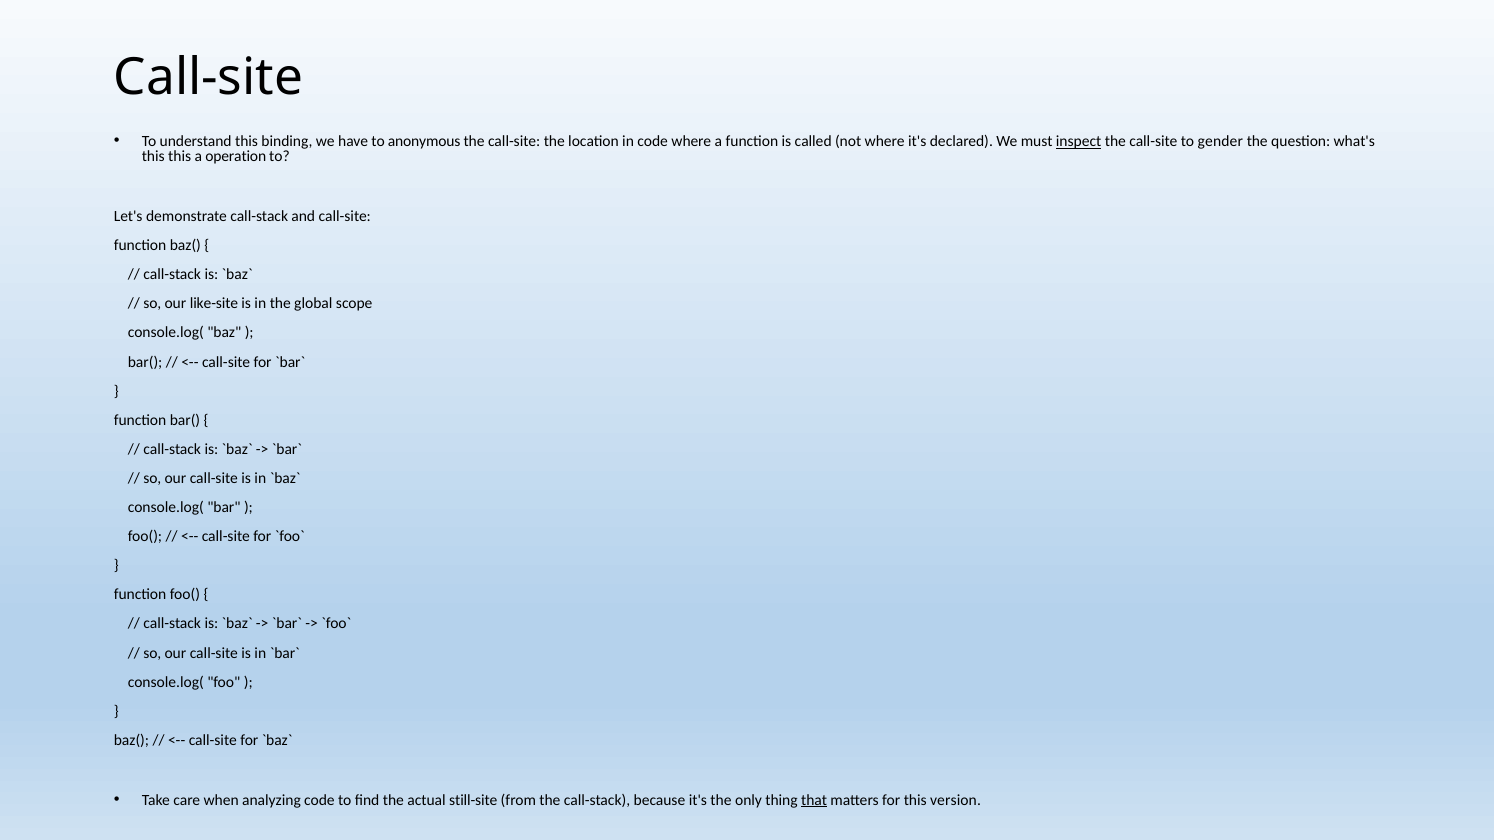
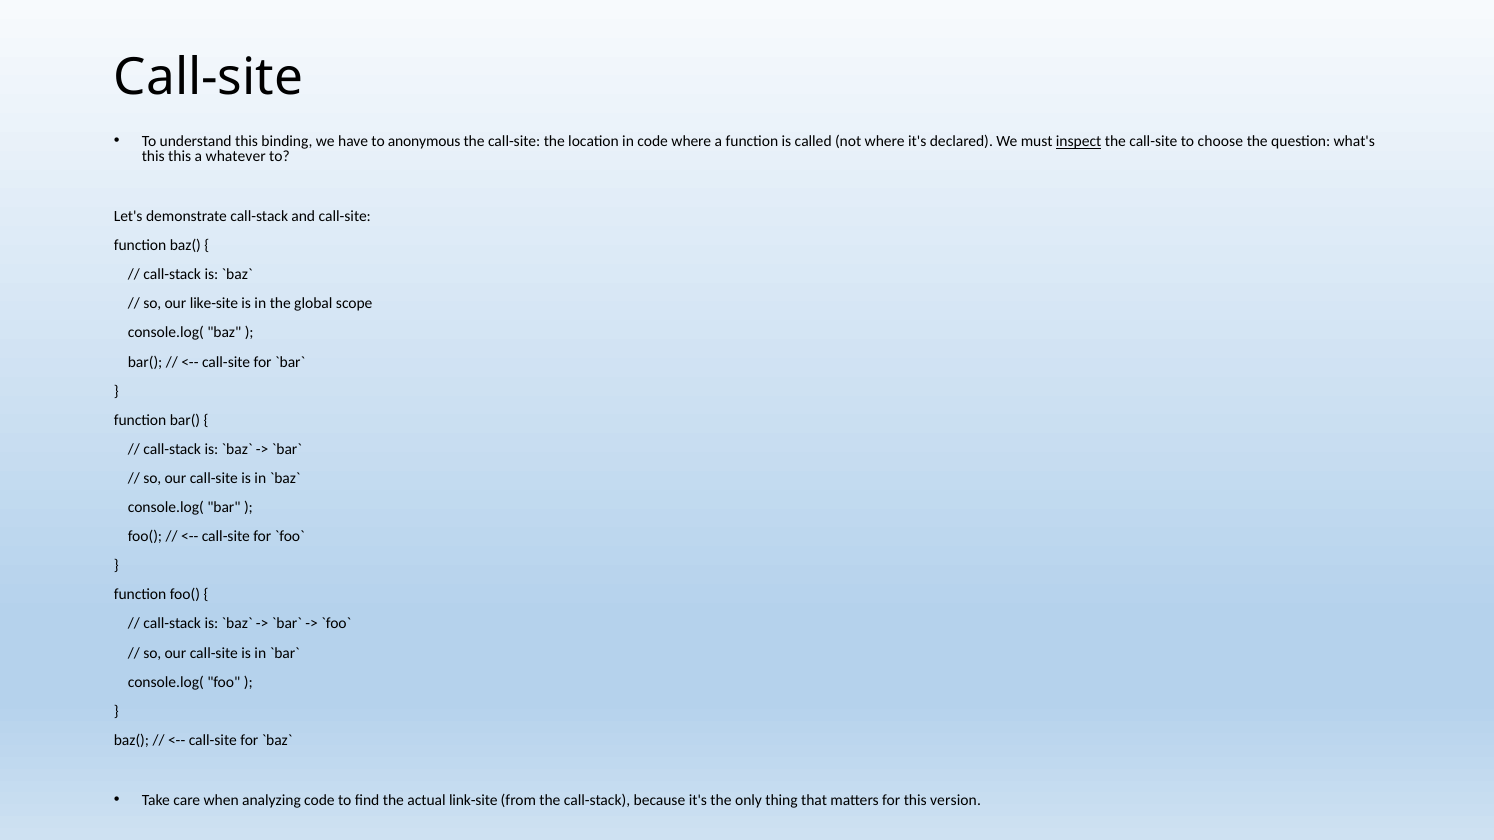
gender: gender -> choose
operation: operation -> whatever
still-site: still-site -> link-site
that underline: present -> none
